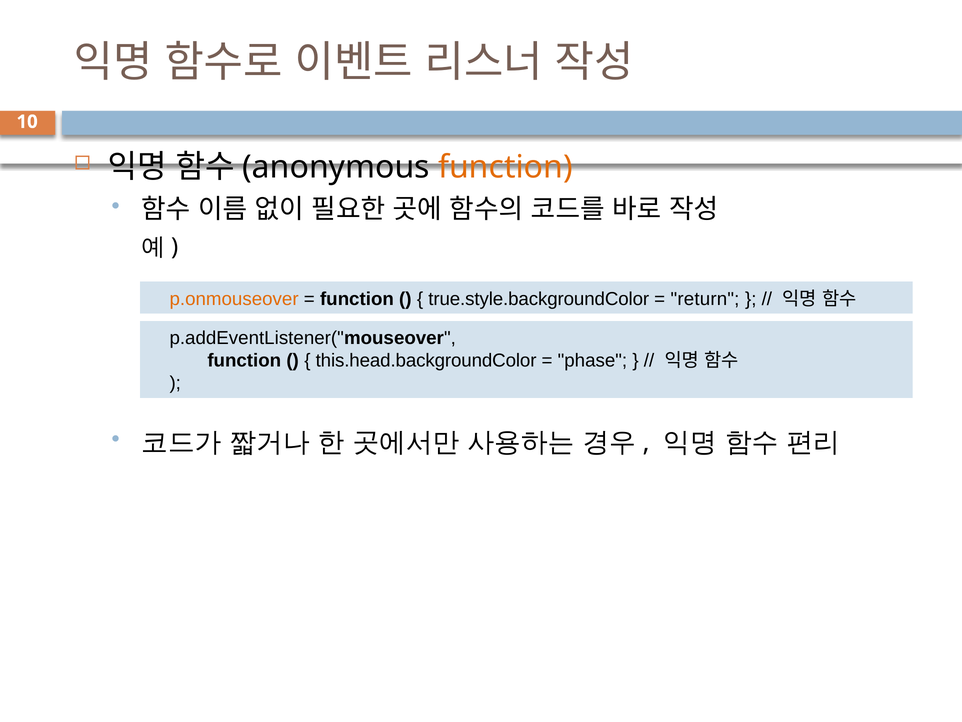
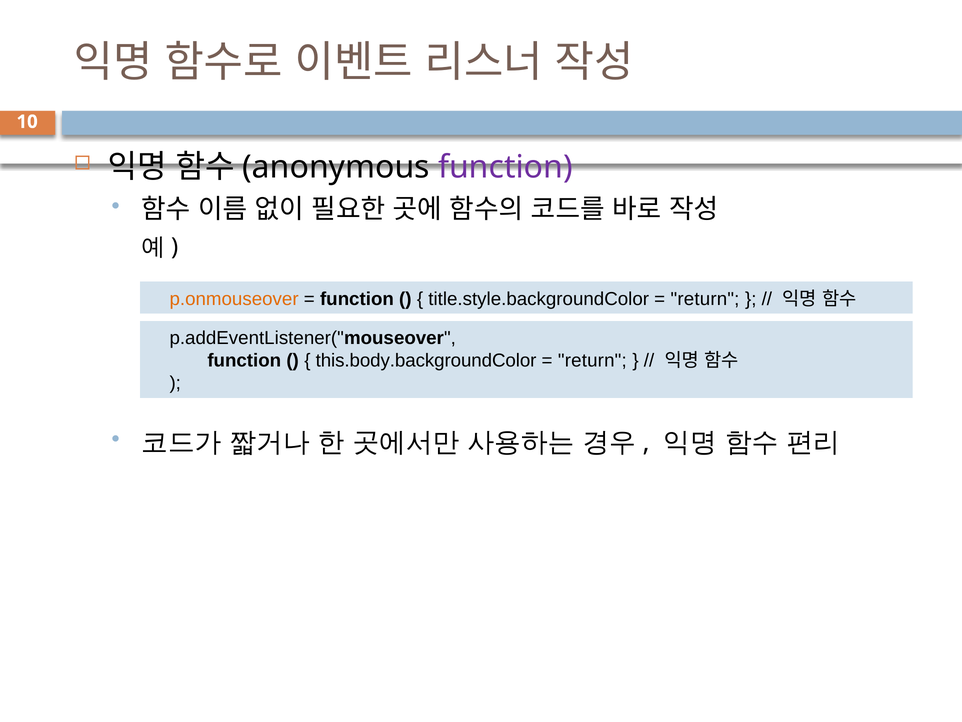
function at (505, 167) colour: orange -> purple
true.style.backgroundColor: true.style.backgroundColor -> title.style.backgroundColor
this.head.backgroundColor: this.head.backgroundColor -> this.body.backgroundColor
phase at (592, 361): phase -> return
